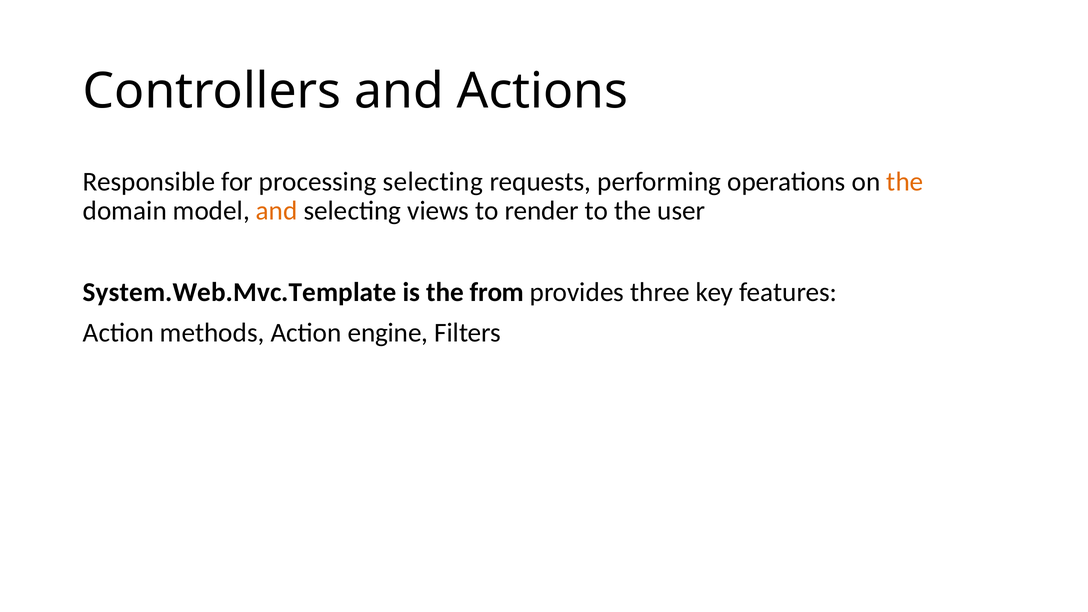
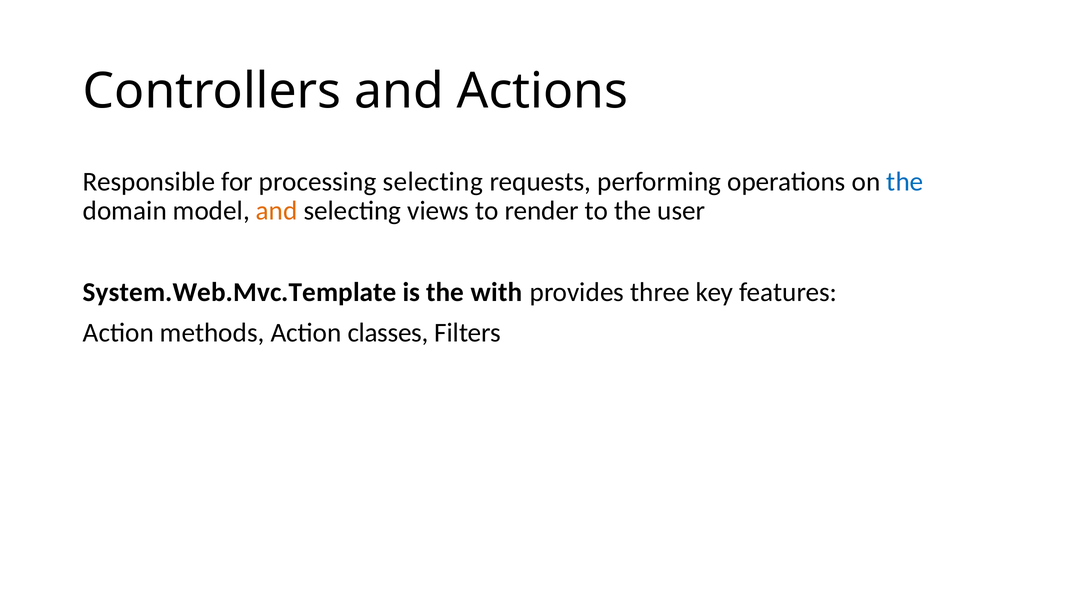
the at (905, 182) colour: orange -> blue
from: from -> with
engine: engine -> classes
